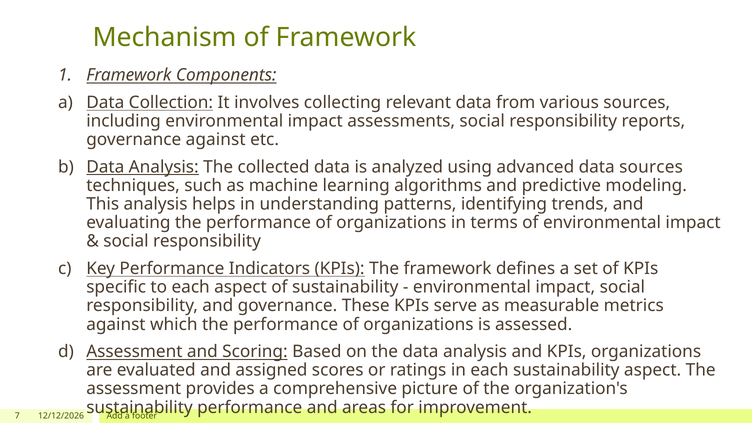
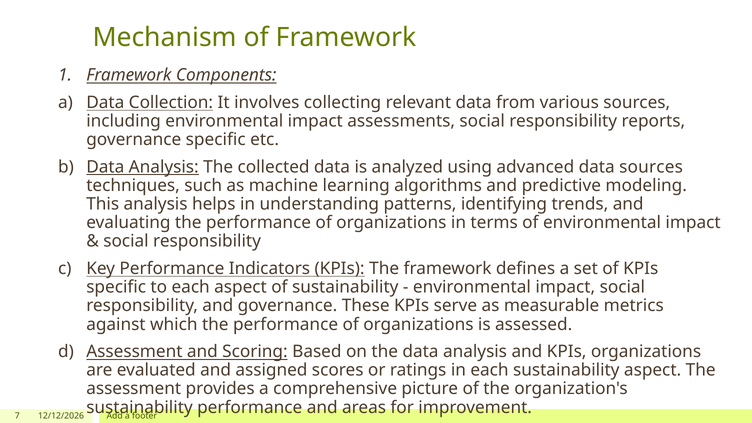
governance against: against -> specific
